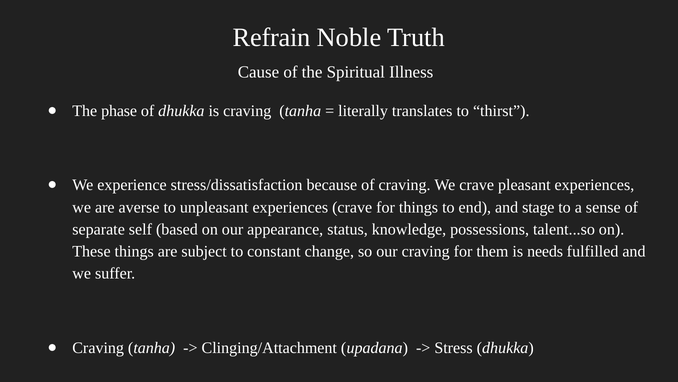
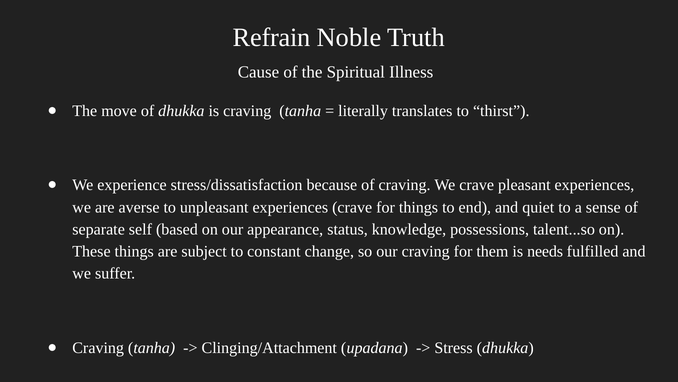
phase: phase -> move
stage: stage -> quiet
